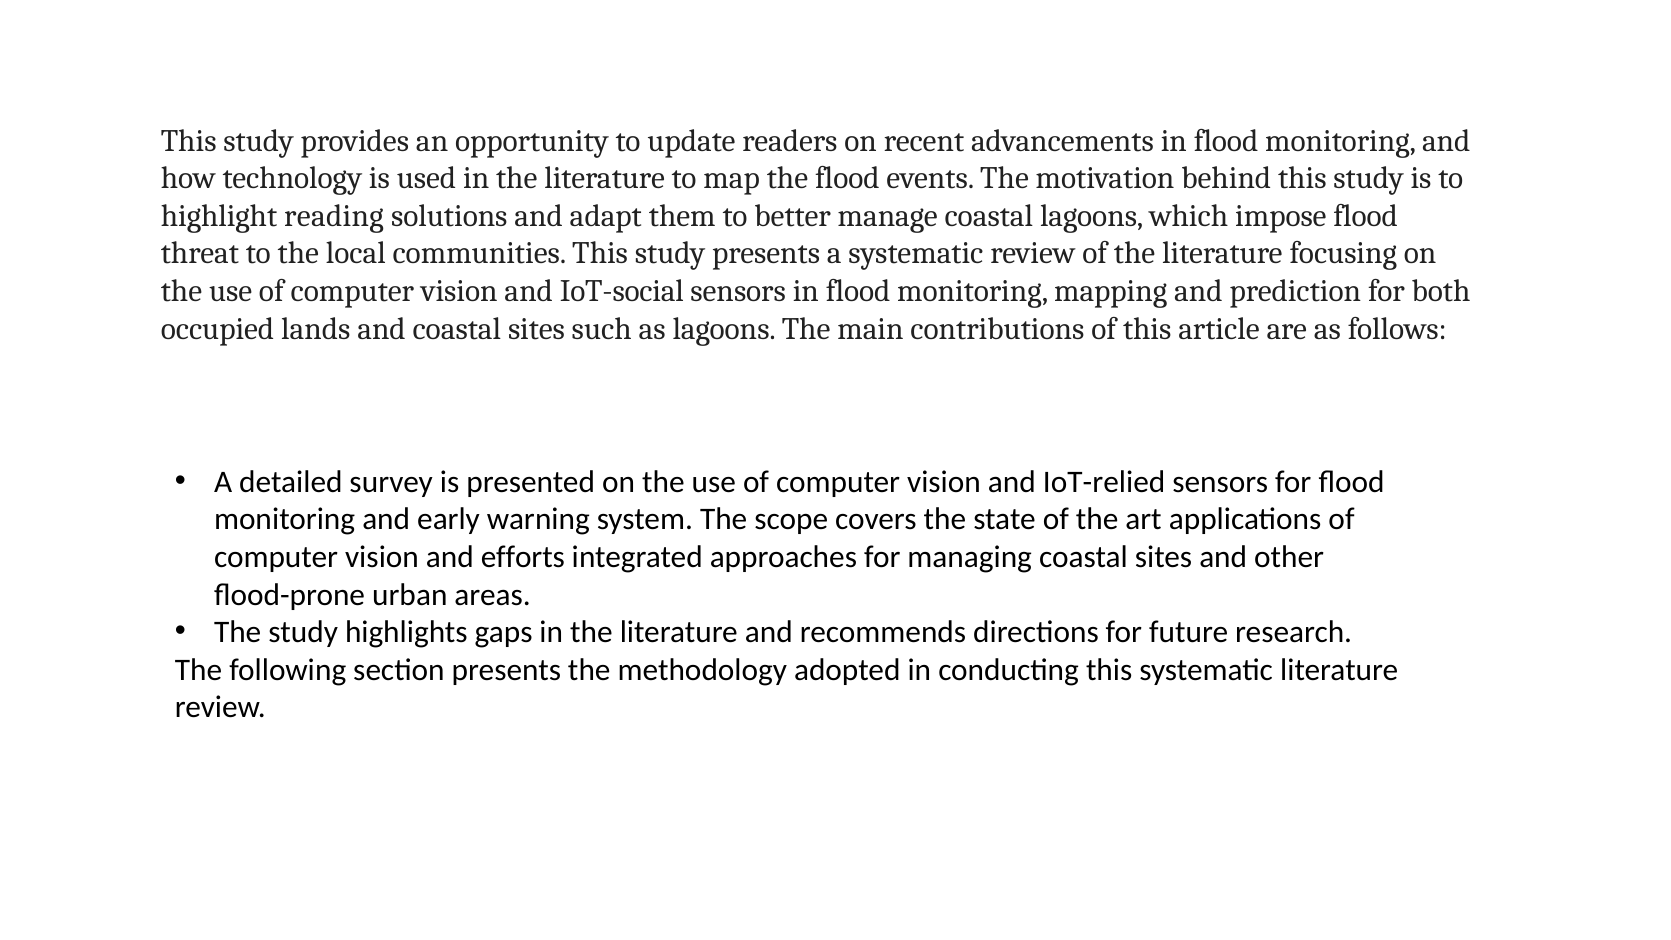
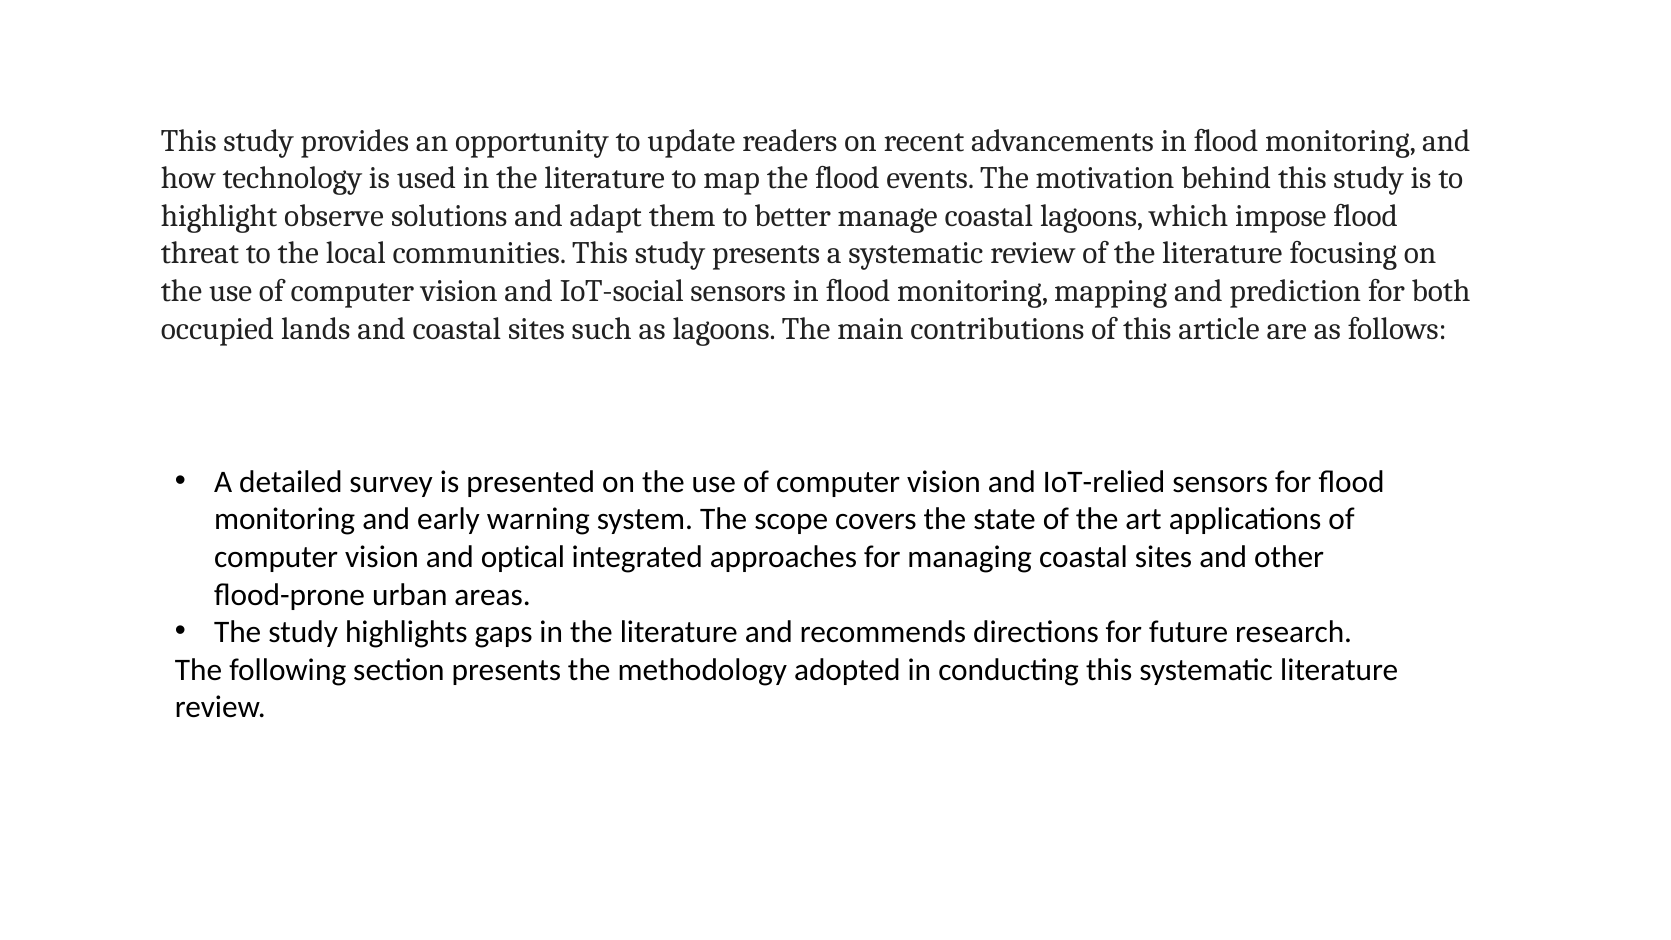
reading: reading -> observe
efforts: efforts -> optical
